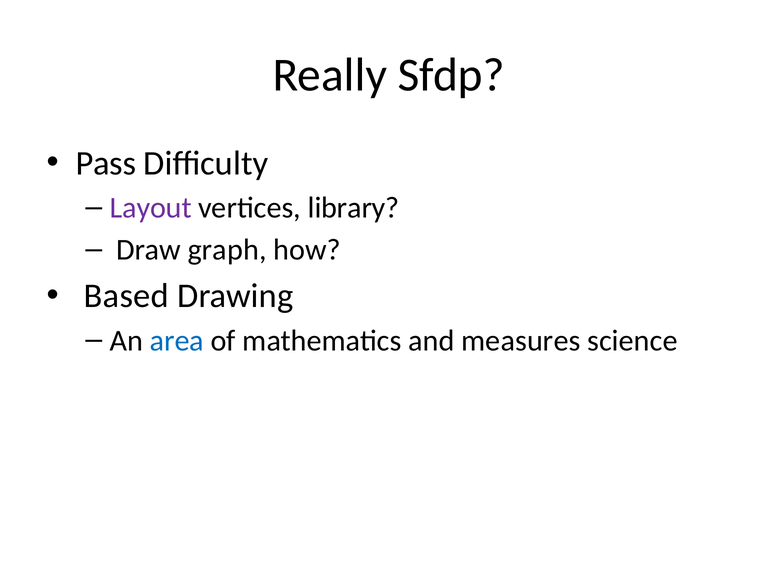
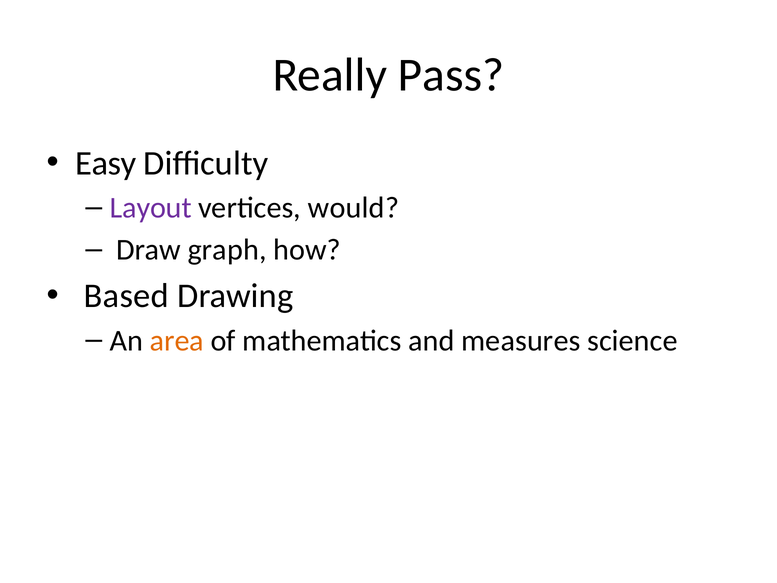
Sfdp: Sfdp -> Pass
Pass: Pass -> Easy
library: library -> would
area colour: blue -> orange
